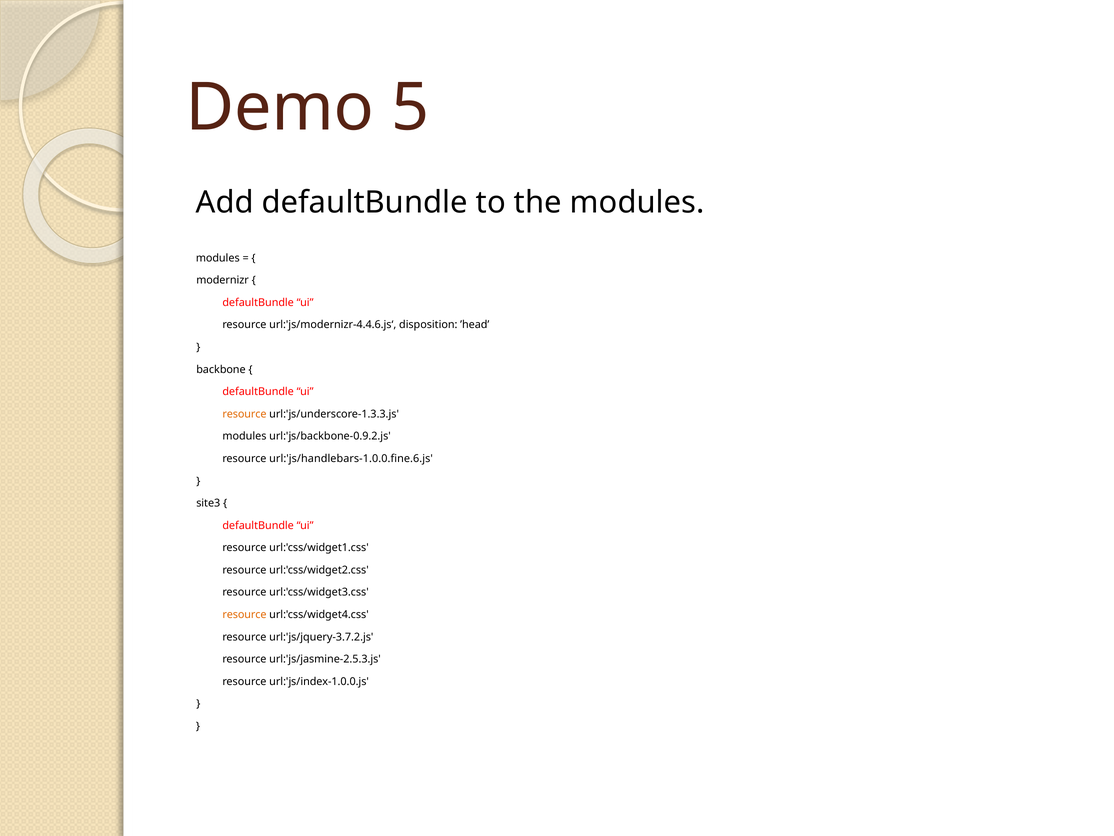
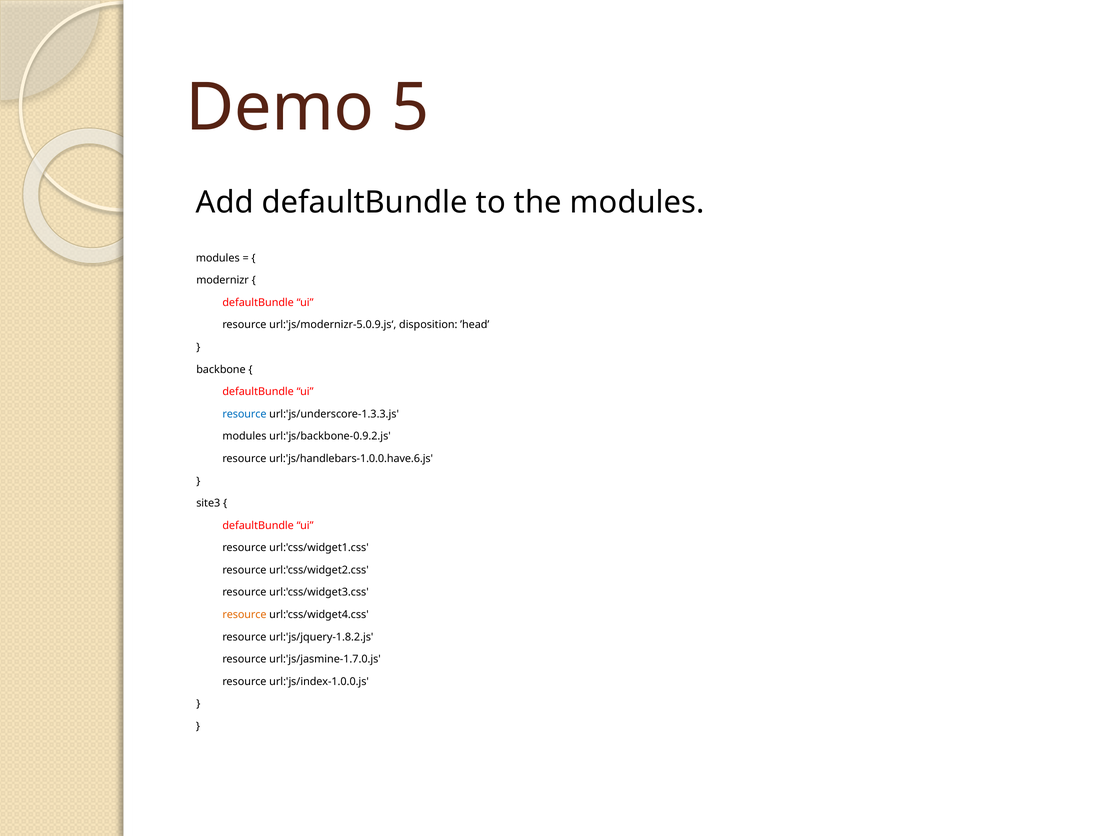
url:'js/modernizr-4.4.6.js‘: url:'js/modernizr-4.4.6.js‘ -> url:'js/modernizr-5.0.9.js‘
resource at (244, 414) colour: orange -> blue
url:'js/handlebars-1.0.0.fine.6.js: url:'js/handlebars-1.0.0.fine.6.js -> url:'js/handlebars-1.0.0.have.6.js
url:'js/jquery-3.7.2.js: url:'js/jquery-3.7.2.js -> url:'js/jquery-1.8.2.js
url:'js/jasmine-2.5.3.js: url:'js/jasmine-2.5.3.js -> url:'js/jasmine-1.7.0.js
